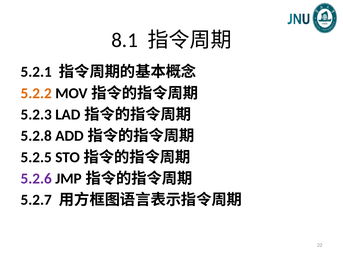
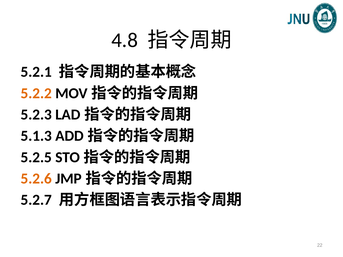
8.1: 8.1 -> 4.8
5.2.8: 5.2.8 -> 5.1.3
5.2.6 colour: purple -> orange
